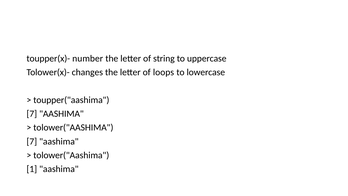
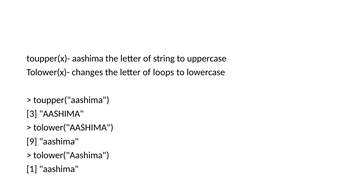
toupper(x)- number: number -> aashima
7 at (32, 114): 7 -> 3
7 at (32, 141): 7 -> 9
